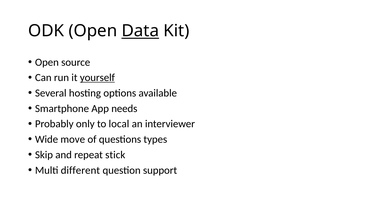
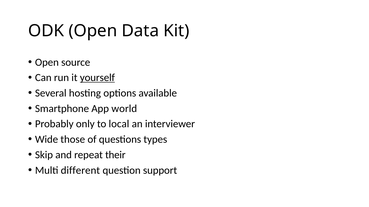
Data underline: present -> none
needs: needs -> world
move: move -> those
stick: stick -> their
